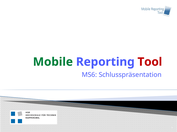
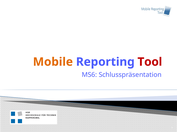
Mobile colour: green -> orange
